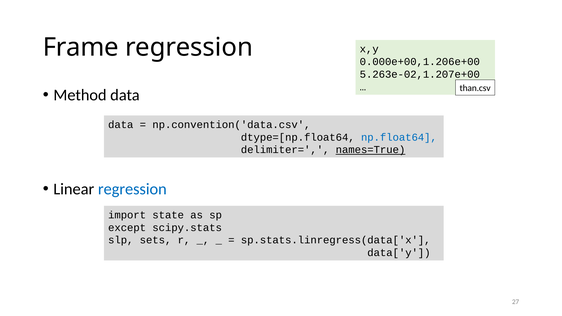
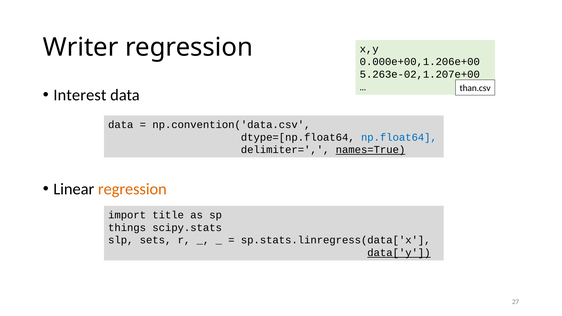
Frame: Frame -> Writer
Method: Method -> Interest
regression at (132, 189) colour: blue -> orange
state: state -> title
except: except -> things
data['y underline: none -> present
